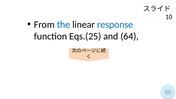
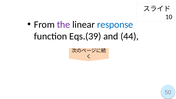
the colour: blue -> purple
Eqs.(25: Eqs.(25 -> Eqs.(39
64: 64 -> 44
